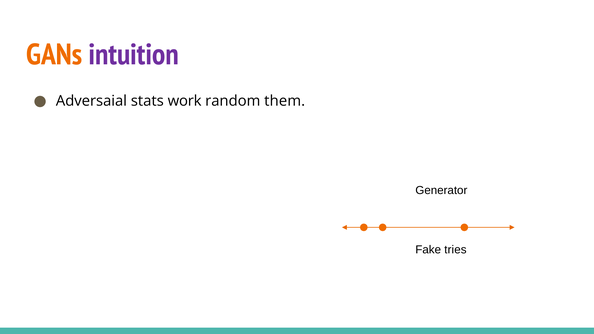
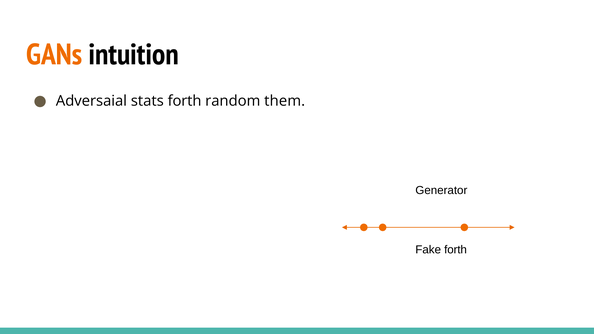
intuition colour: purple -> black
stats work: work -> forth
Fake tries: tries -> forth
